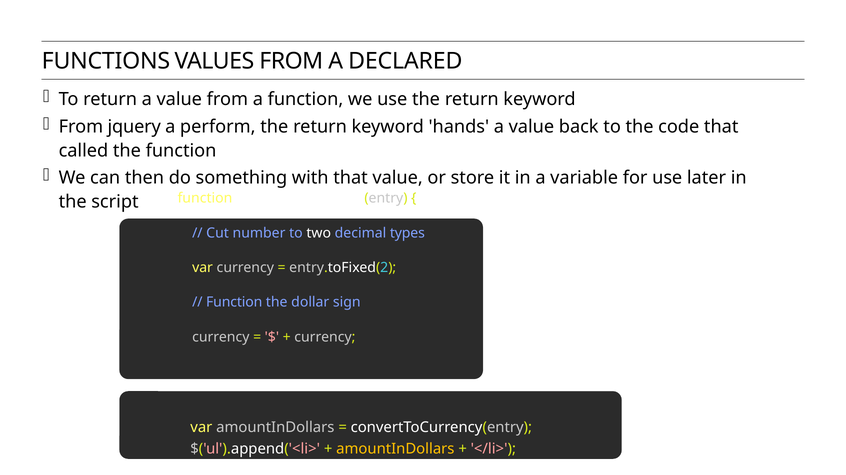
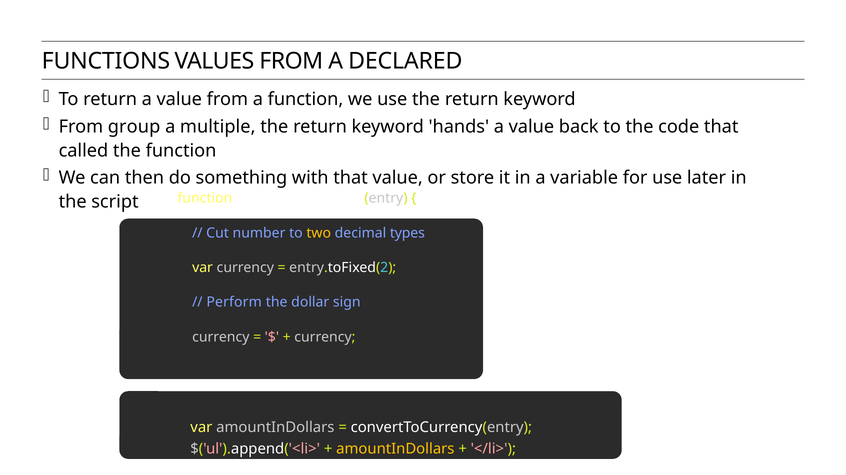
jquery: jquery -> group
perform: perform -> multiple
two colour: white -> yellow
Function at (234, 302): Function -> Perform
